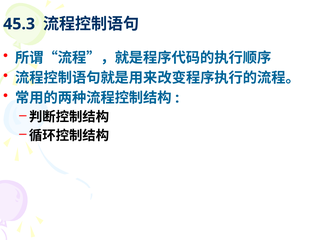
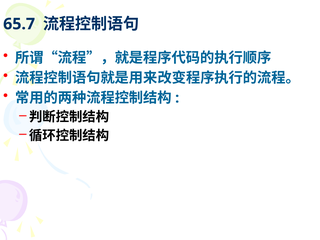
45.3: 45.3 -> 65.7
